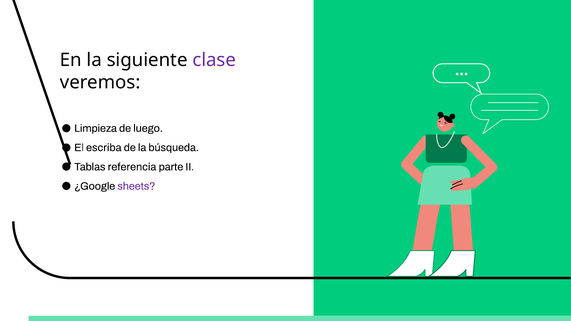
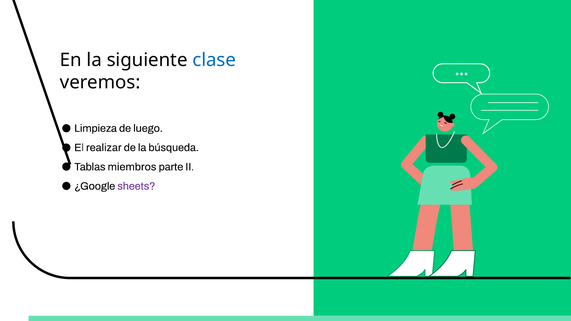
clase colour: purple -> blue
escriba: escriba -> realizar
referencia: referencia -> miembros
